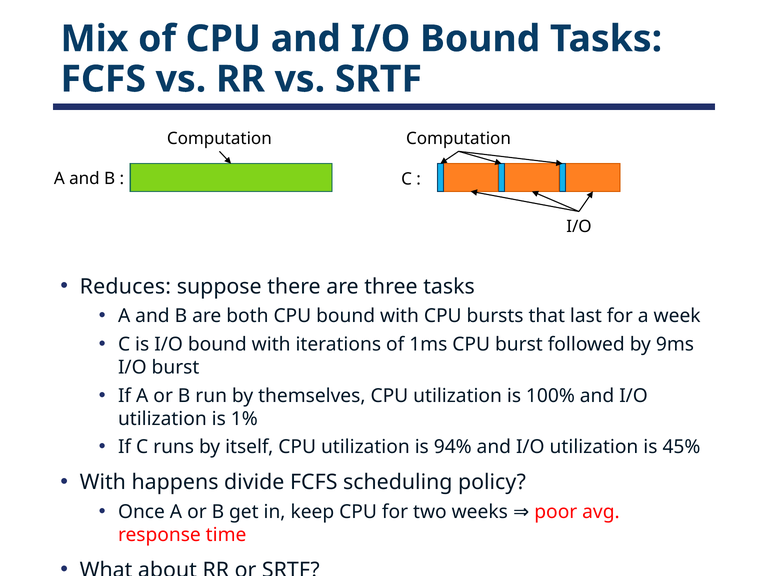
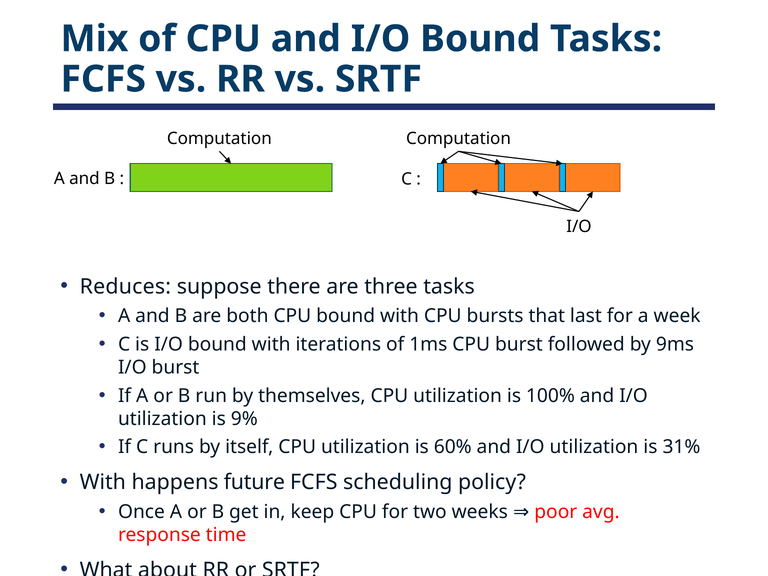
1%: 1% -> 9%
94%: 94% -> 60%
45%: 45% -> 31%
divide: divide -> future
